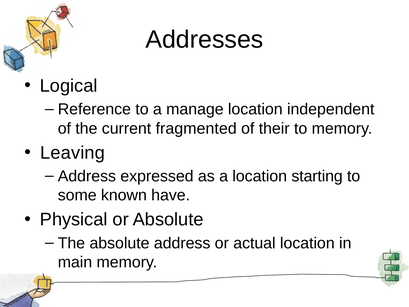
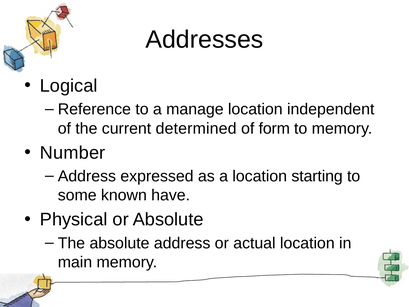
fragmented: fragmented -> determined
their: their -> form
Leaving: Leaving -> Number
